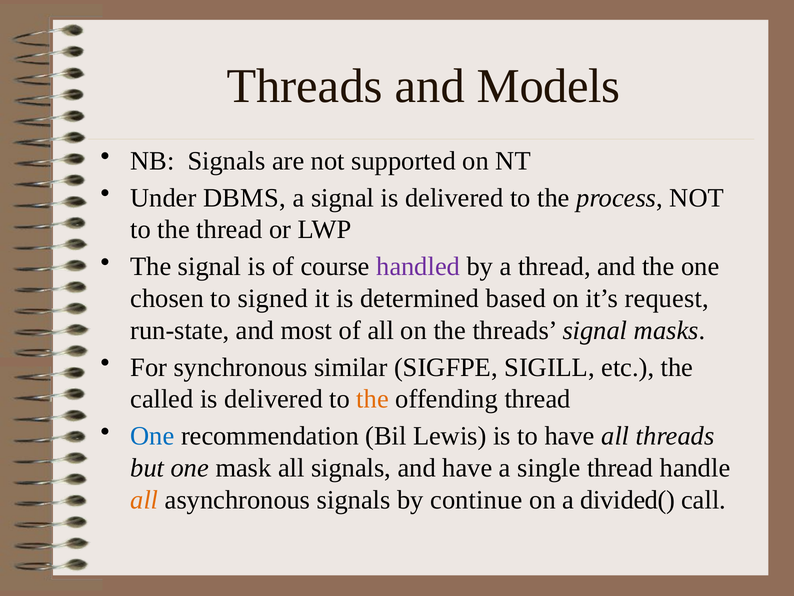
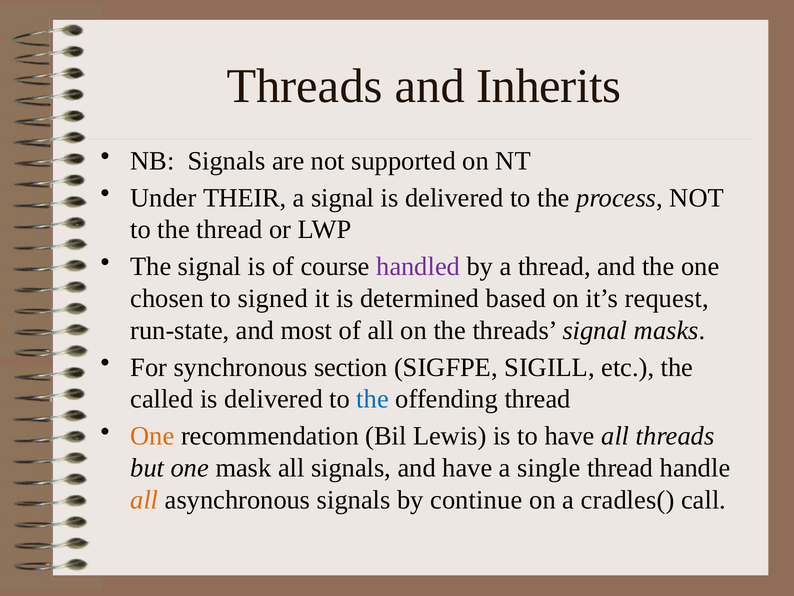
Models: Models -> Inherits
DBMS: DBMS -> THEIR
similar: similar -> section
the at (373, 399) colour: orange -> blue
One at (152, 436) colour: blue -> orange
divided(: divided( -> cradles(
